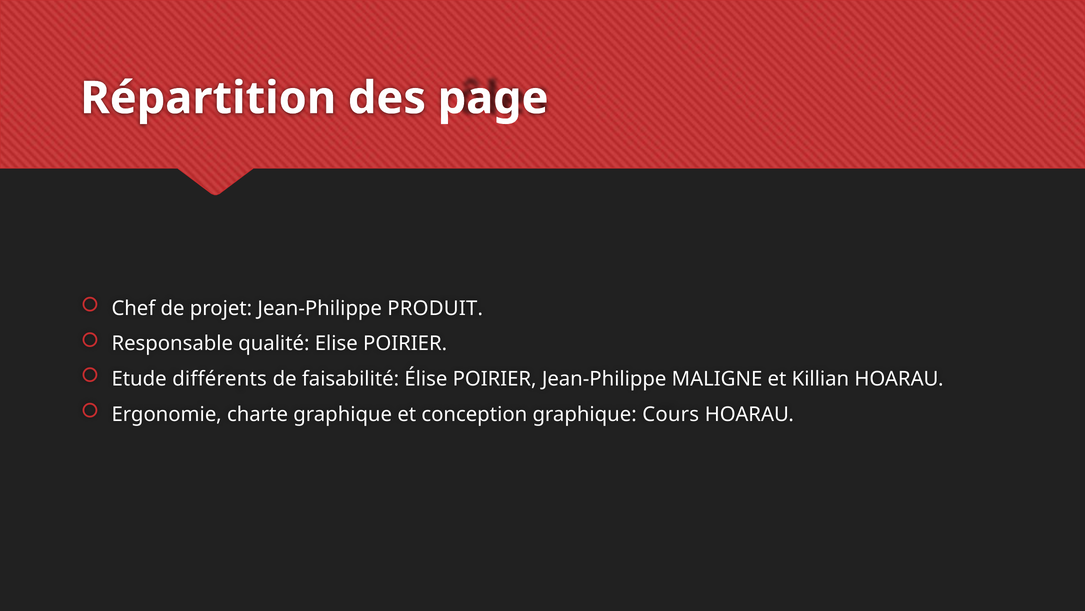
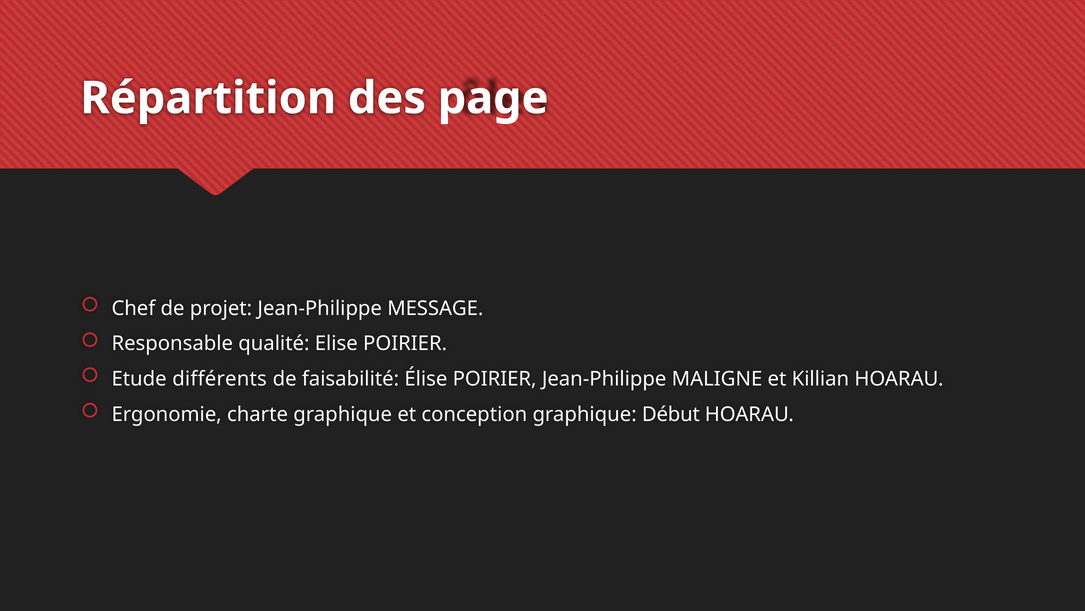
PRODUIT: PRODUIT -> MESSAGE
Cours: Cours -> Début
